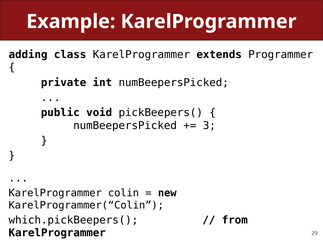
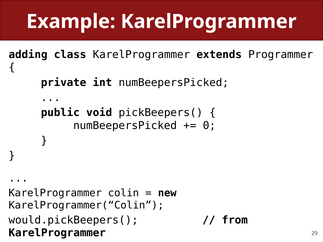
3: 3 -> 0
which.pickBeepers(: which.pickBeepers( -> would.pickBeepers(
